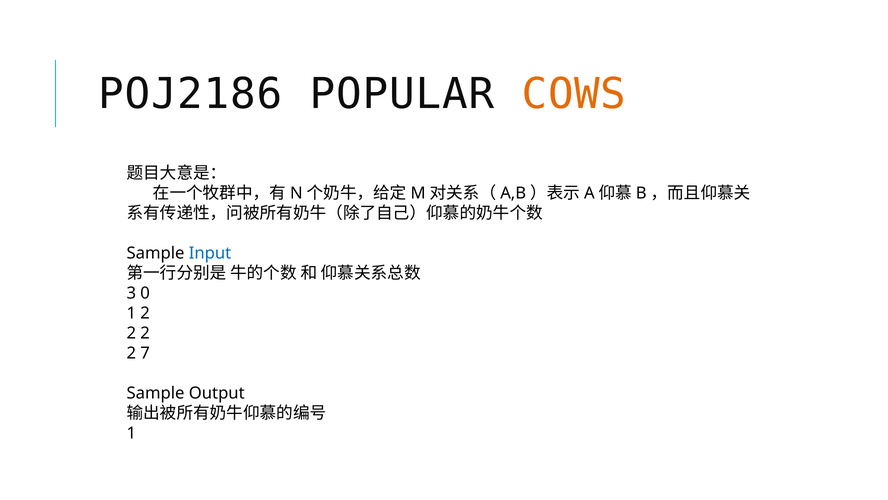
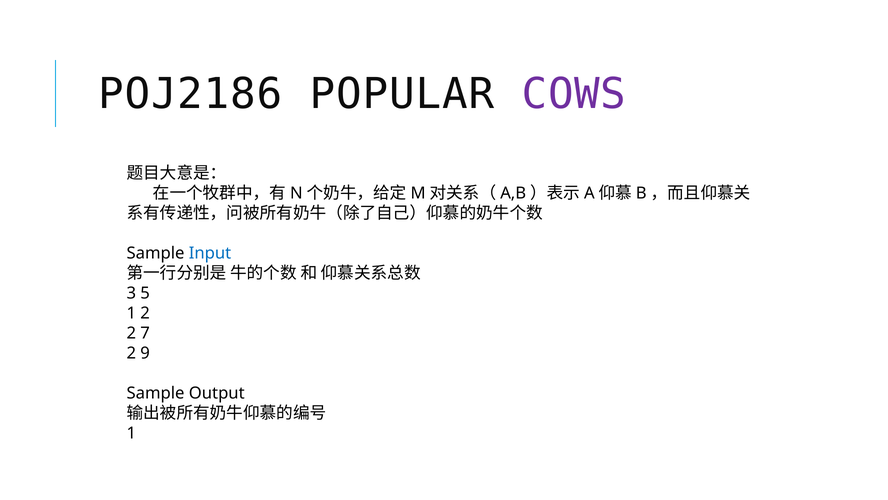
COWS colour: orange -> purple
0: 0 -> 5
2 at (145, 333): 2 -> 7
7: 7 -> 9
